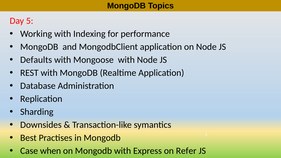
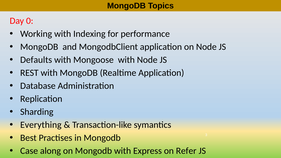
5: 5 -> 0
Downsides: Downsides -> Everything
when: when -> along
